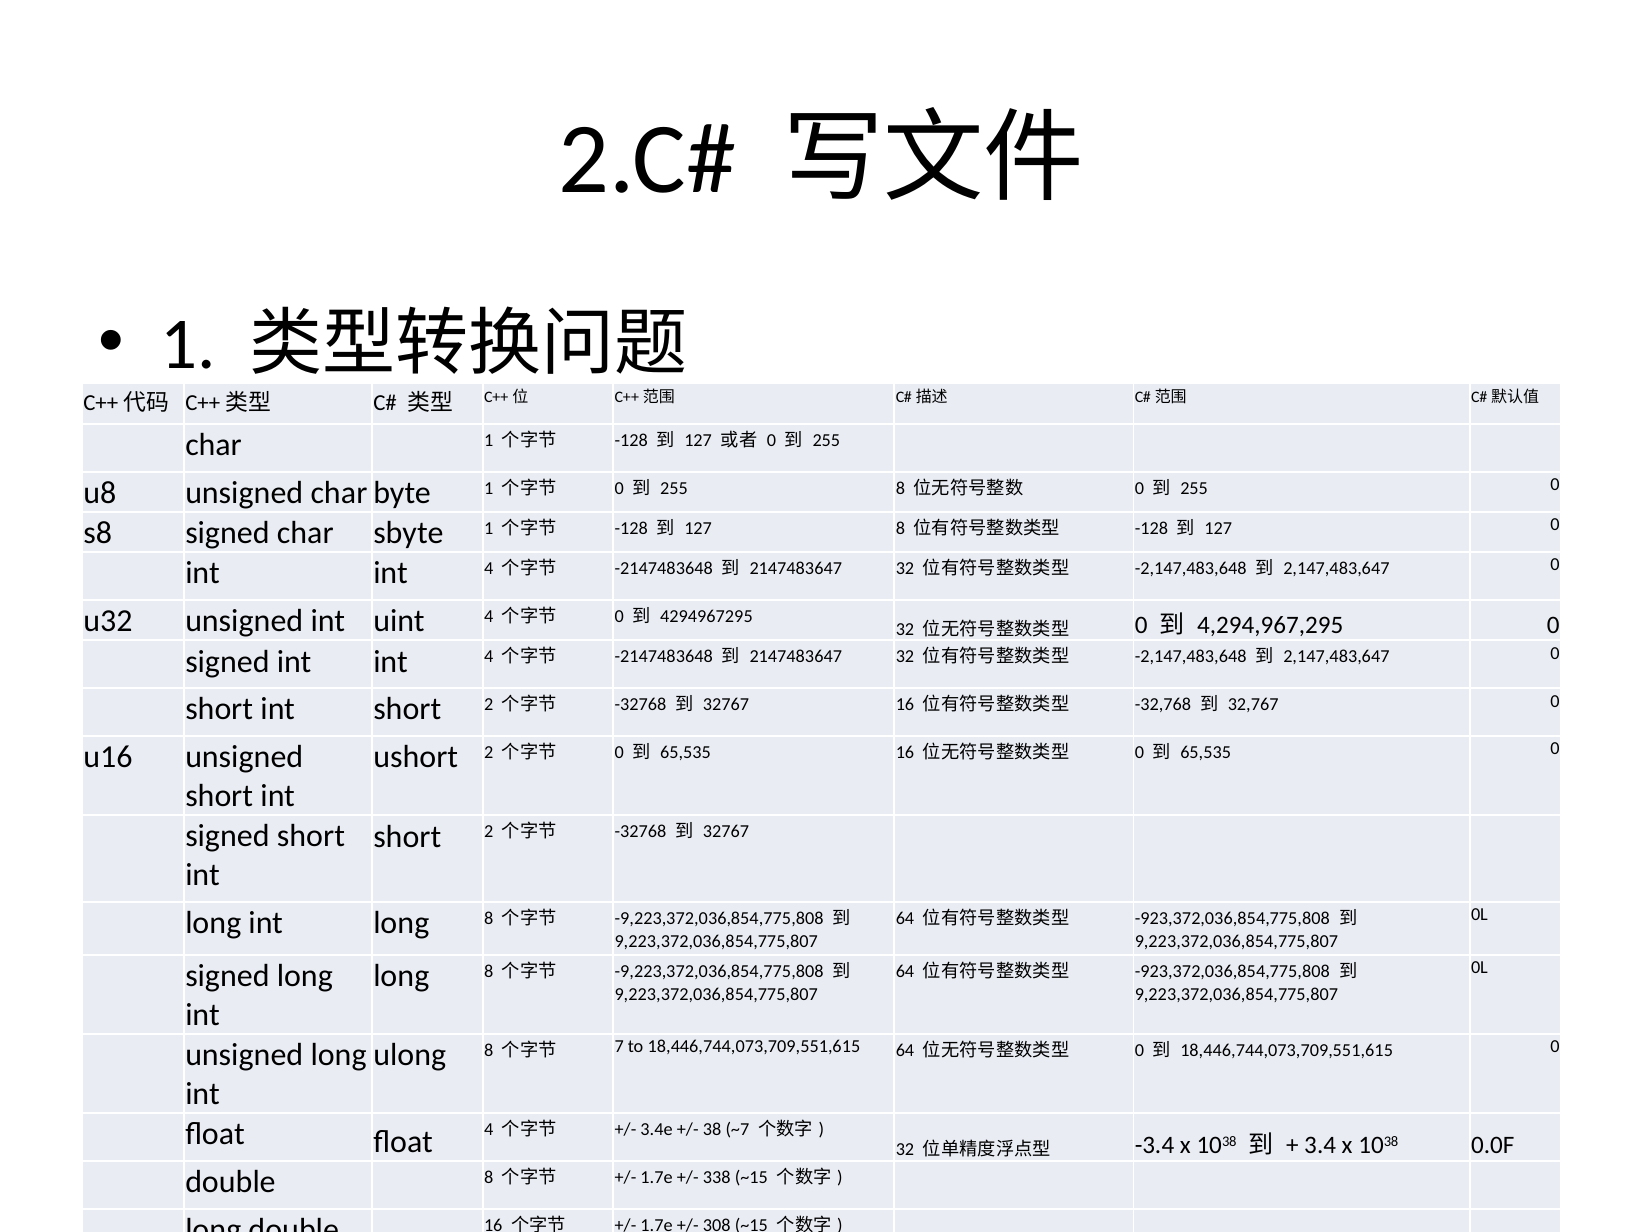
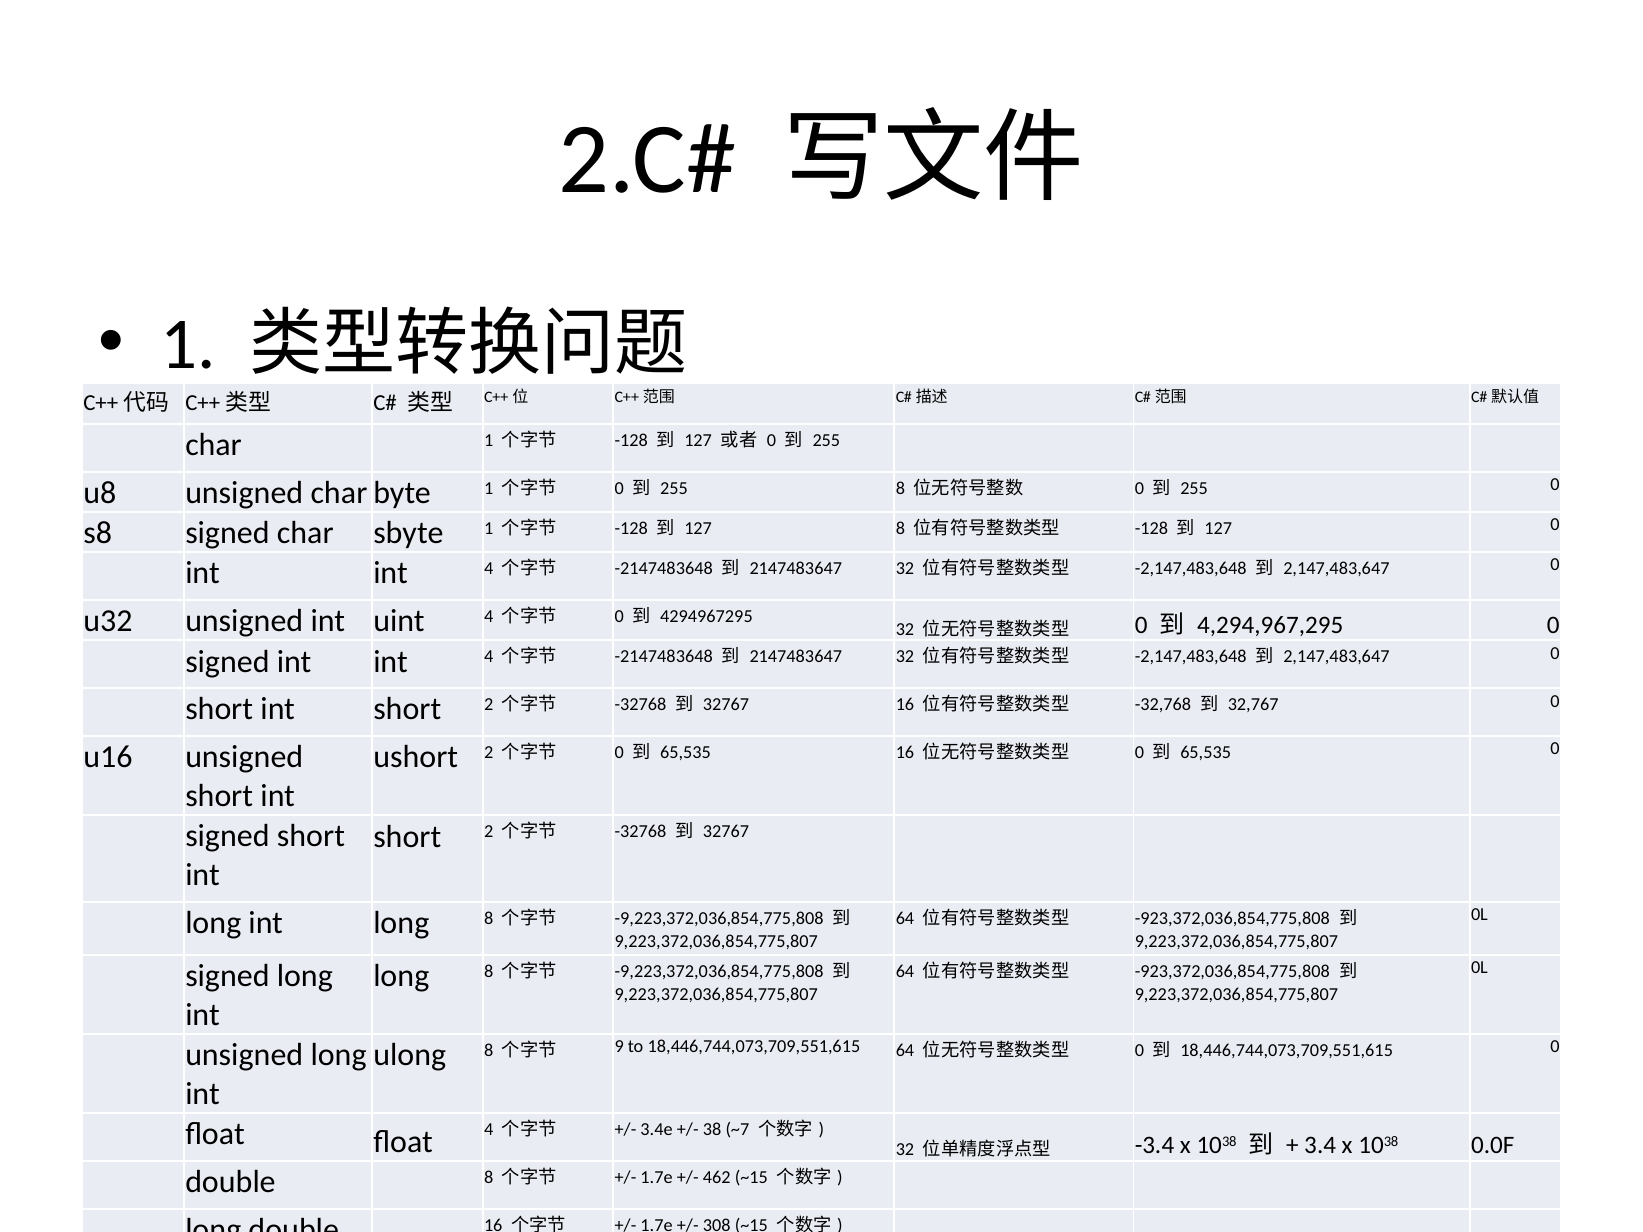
7: 7 -> 9
338: 338 -> 462
